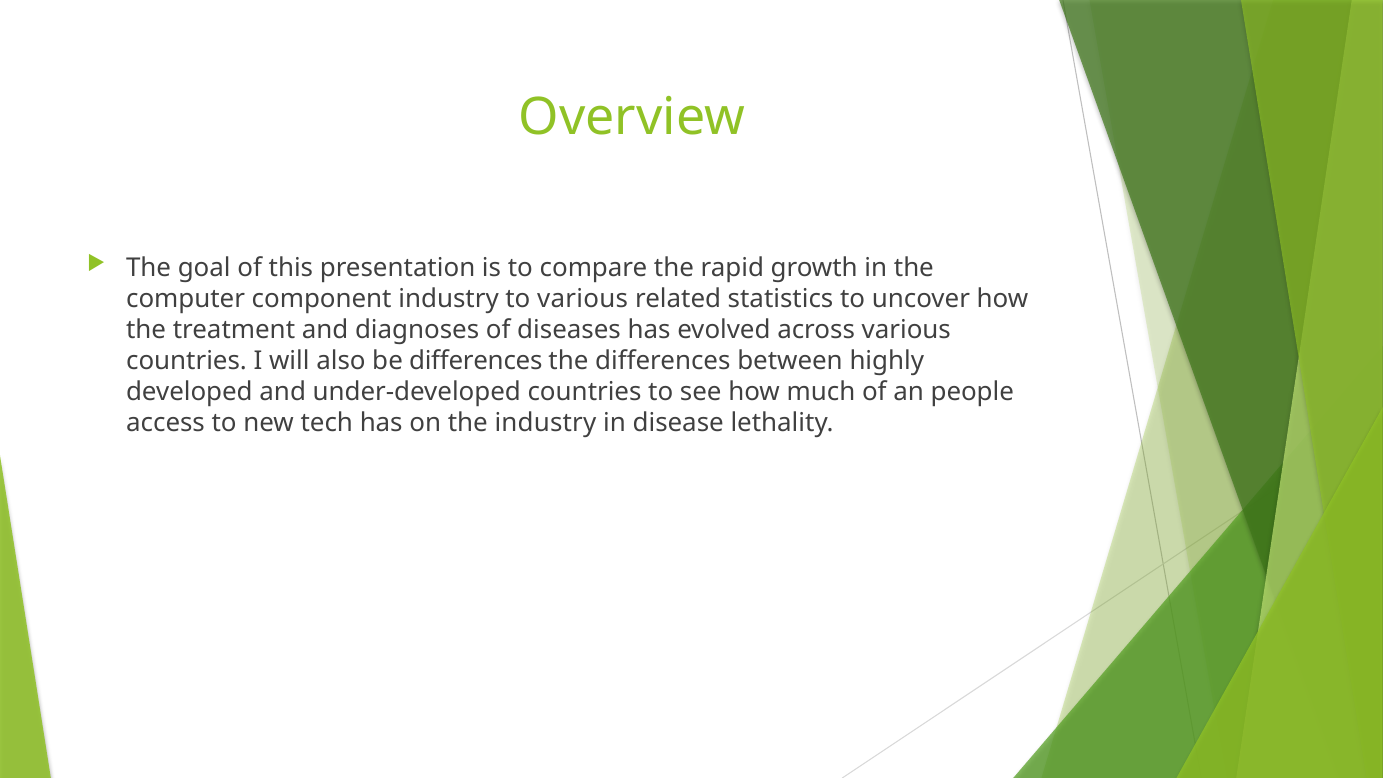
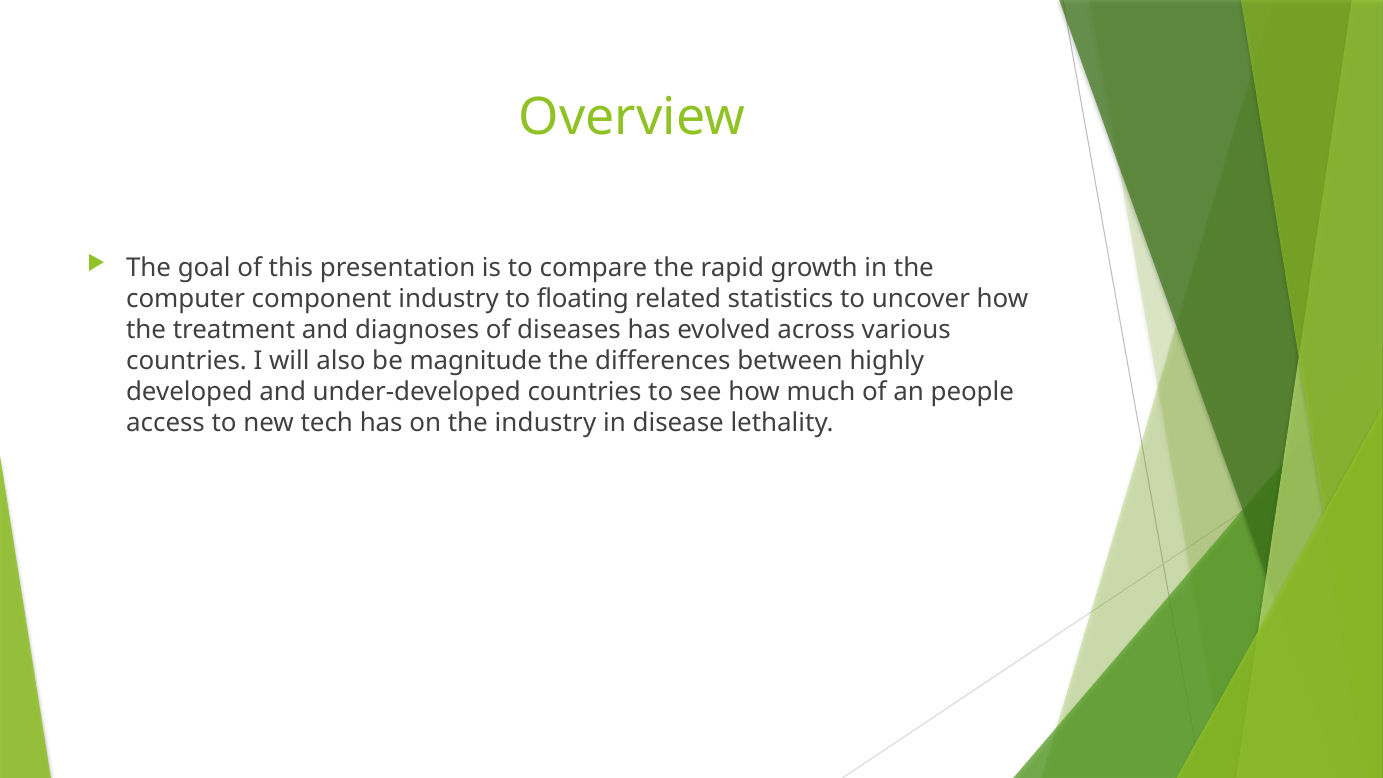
to various: various -> floating
be differences: differences -> magnitude
